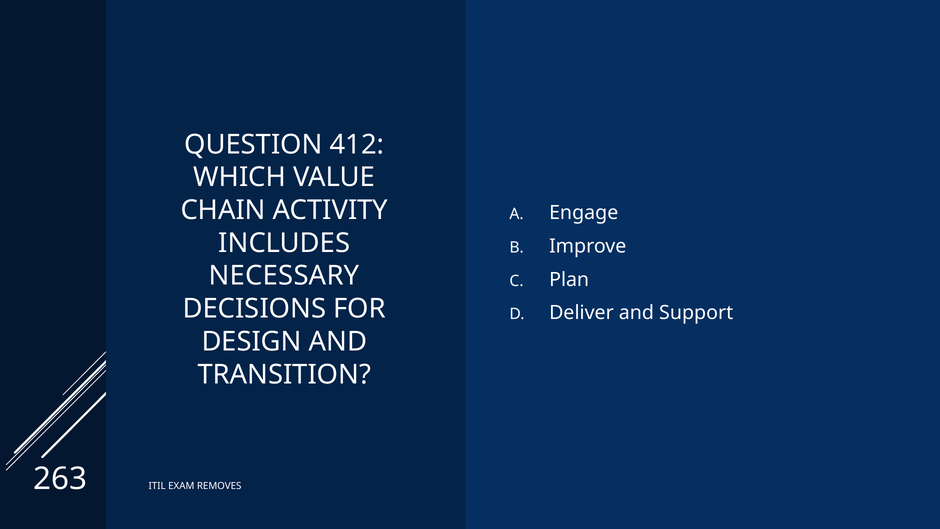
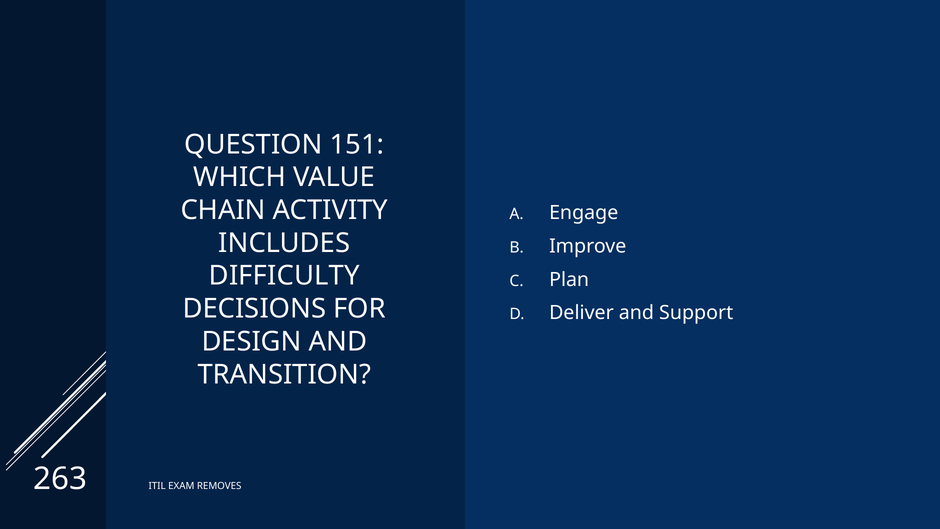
412: 412 -> 151
NECESSARY: NECESSARY -> DIFFICULTY
